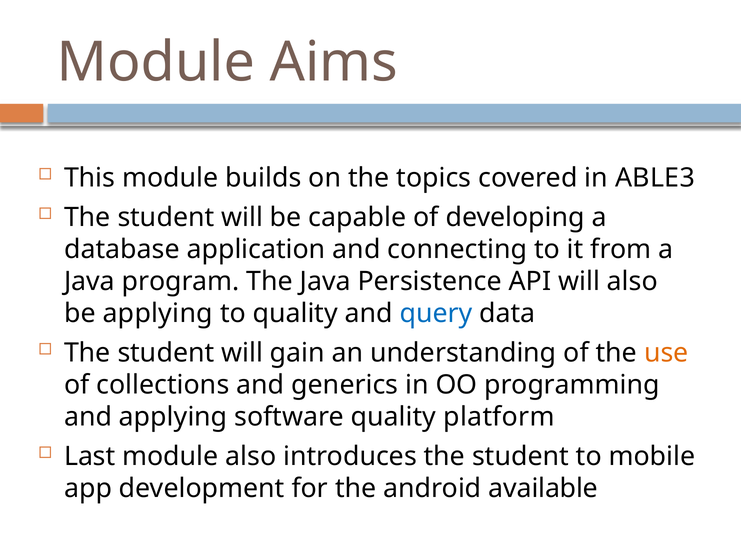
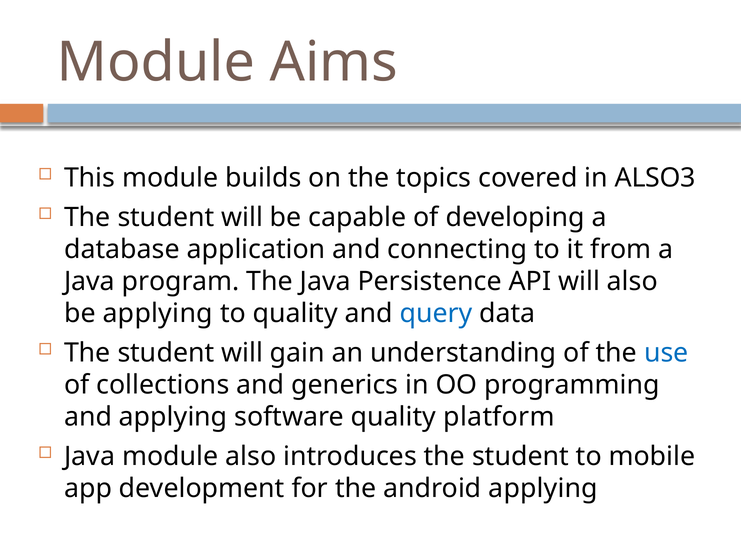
ABLE3: ABLE3 -> ALSO3
use colour: orange -> blue
Last at (90, 456): Last -> Java
android available: available -> applying
